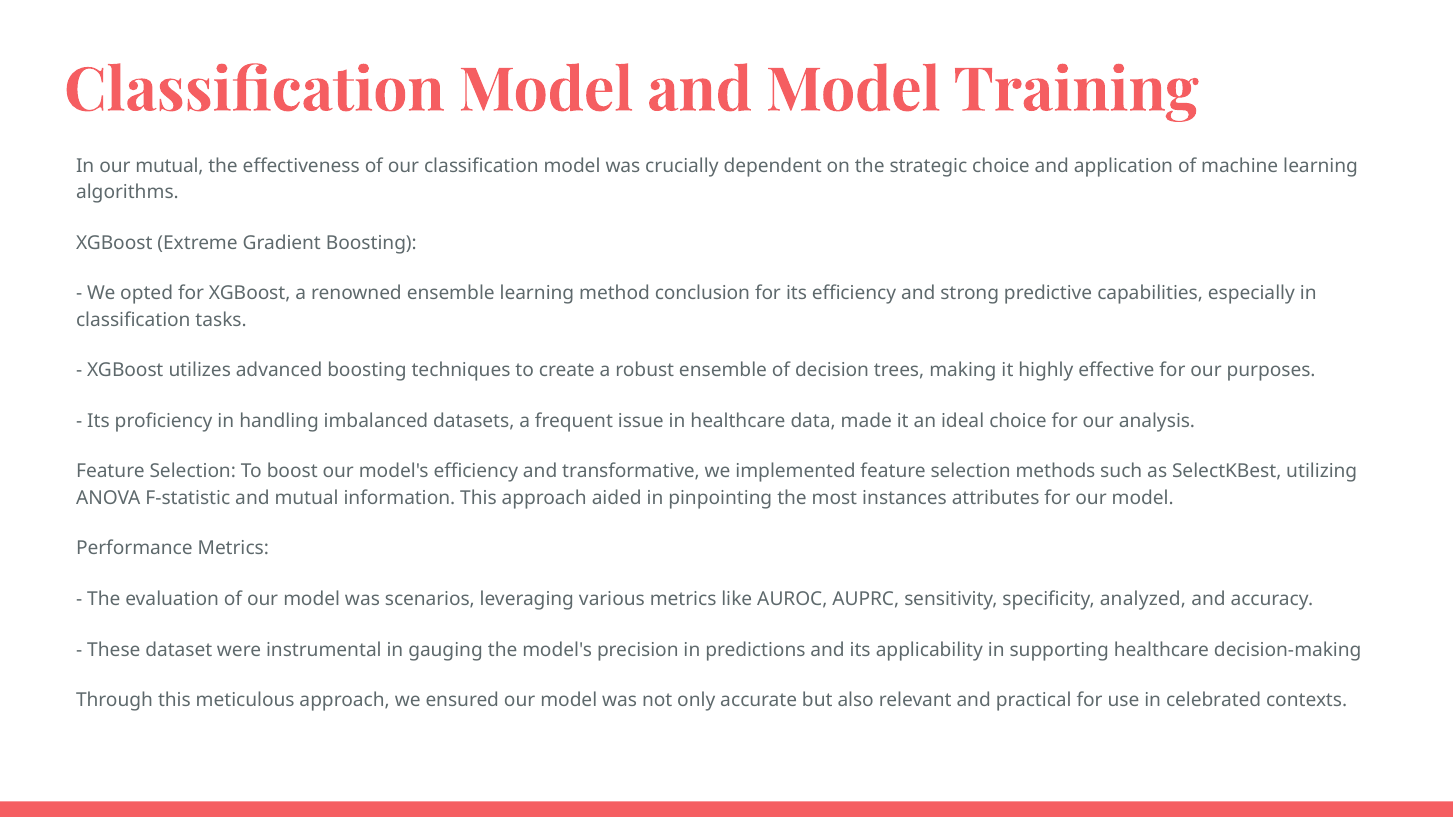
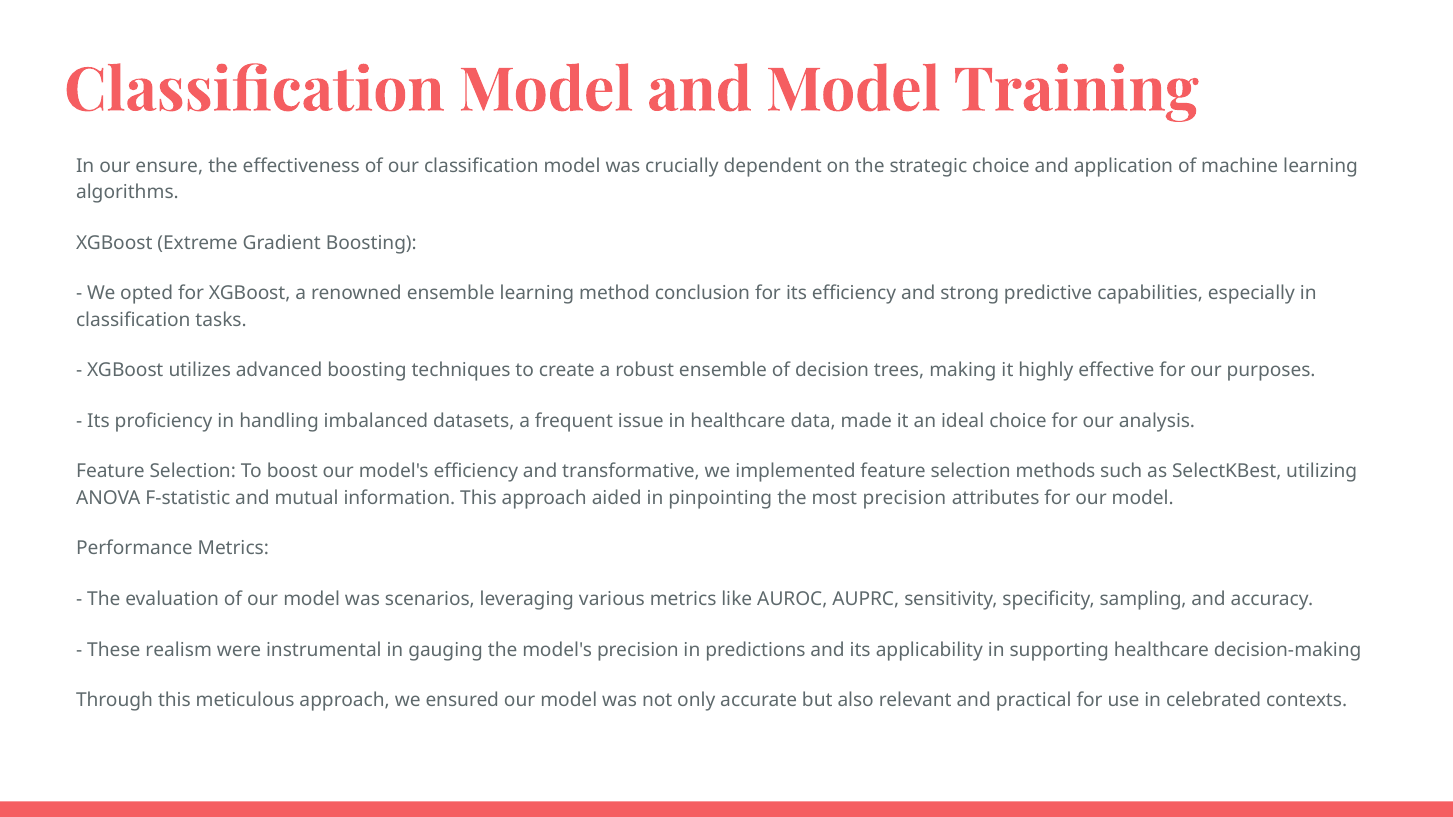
our mutual: mutual -> ensure
most instances: instances -> precision
analyzed: analyzed -> sampling
dataset: dataset -> realism
